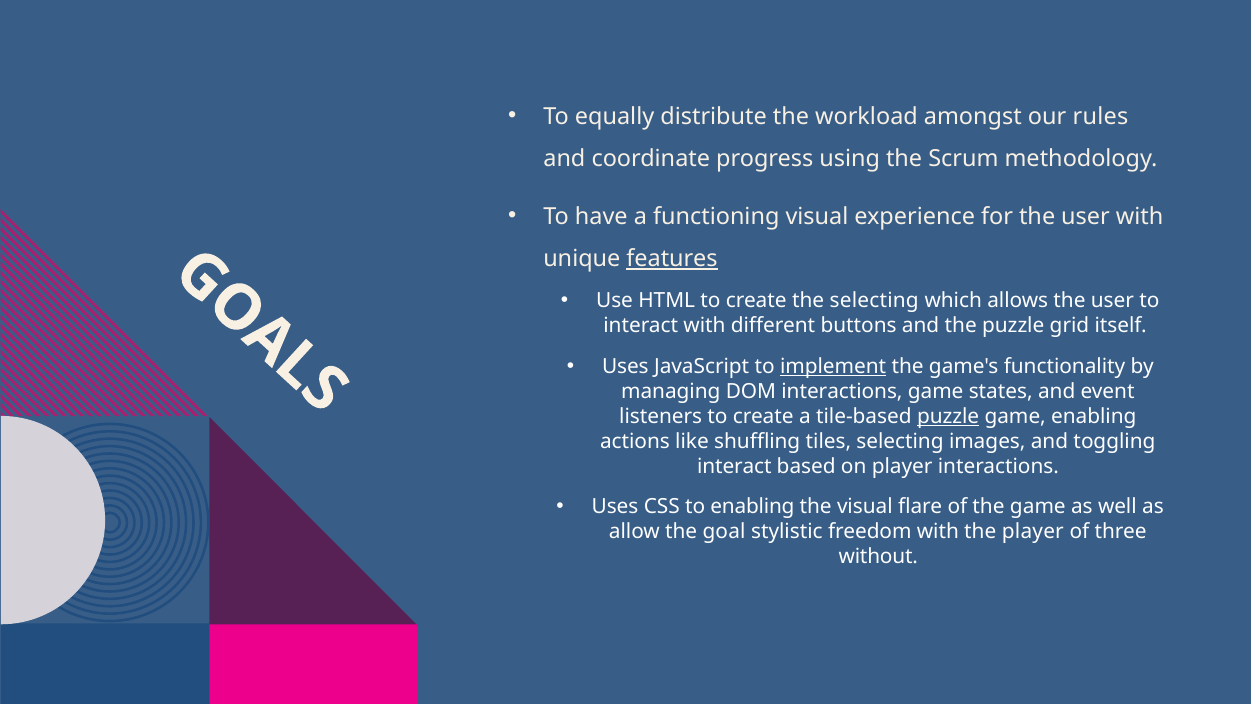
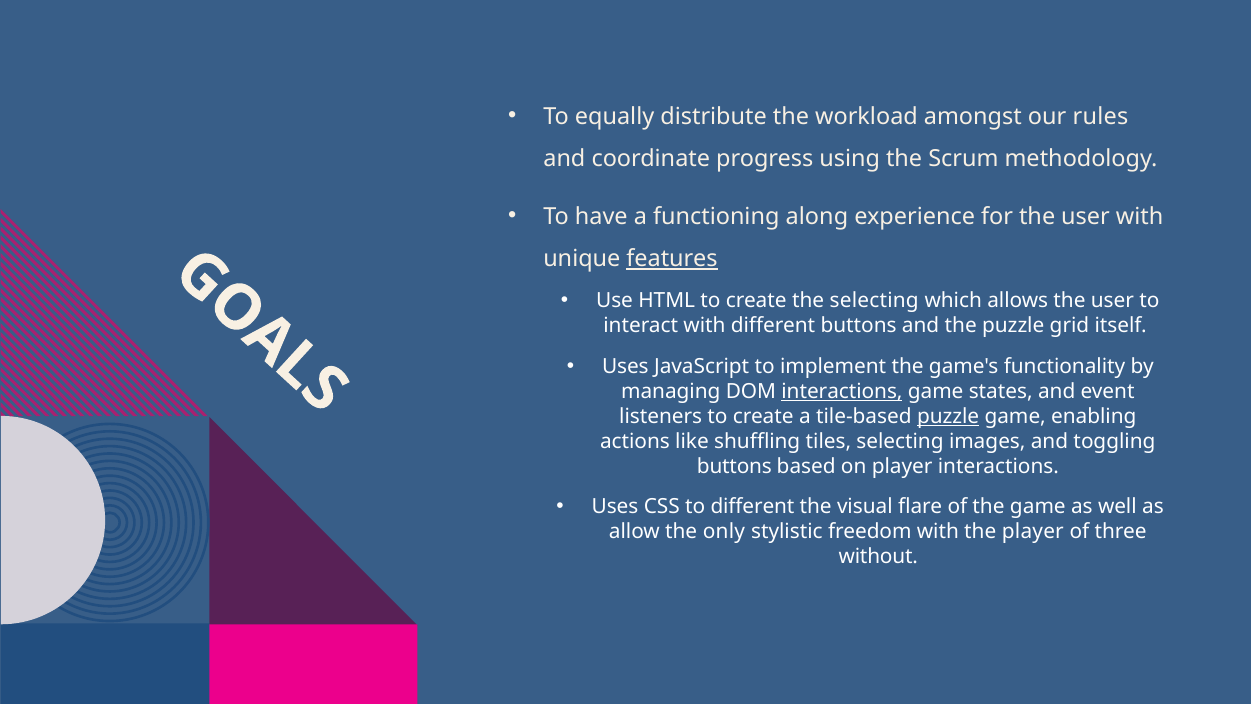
functioning visual: visual -> along
implement underline: present -> none
interactions at (842, 391) underline: none -> present
interact at (734, 466): interact -> buttons
to enabling: enabling -> different
goal: goal -> only
